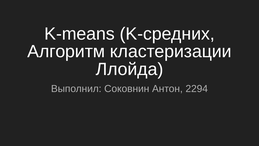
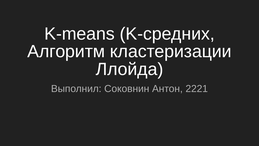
2294: 2294 -> 2221
